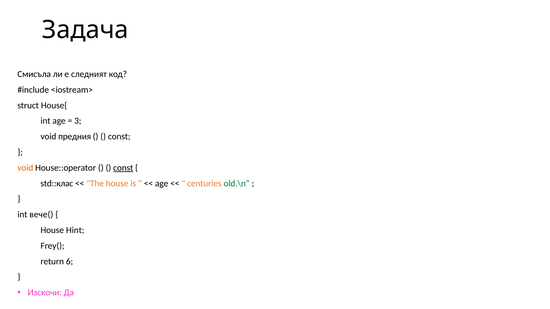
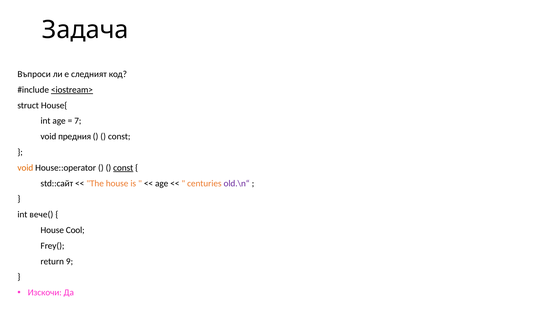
Смисъла: Смисъла -> Въпроси
<iostream> underline: none -> present
3: 3 -> 7
std::клас: std::клас -> std::сайт
old.\n“ colour: green -> purple
Hint: Hint -> Cool
6: 6 -> 9
